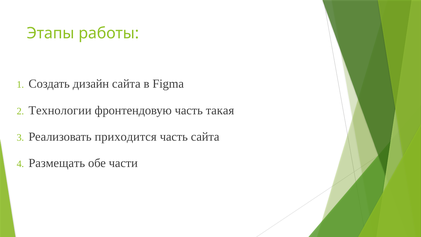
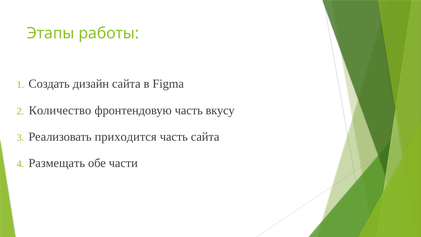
Технологии: Технологии -> Количество
такая: такая -> вкусу
